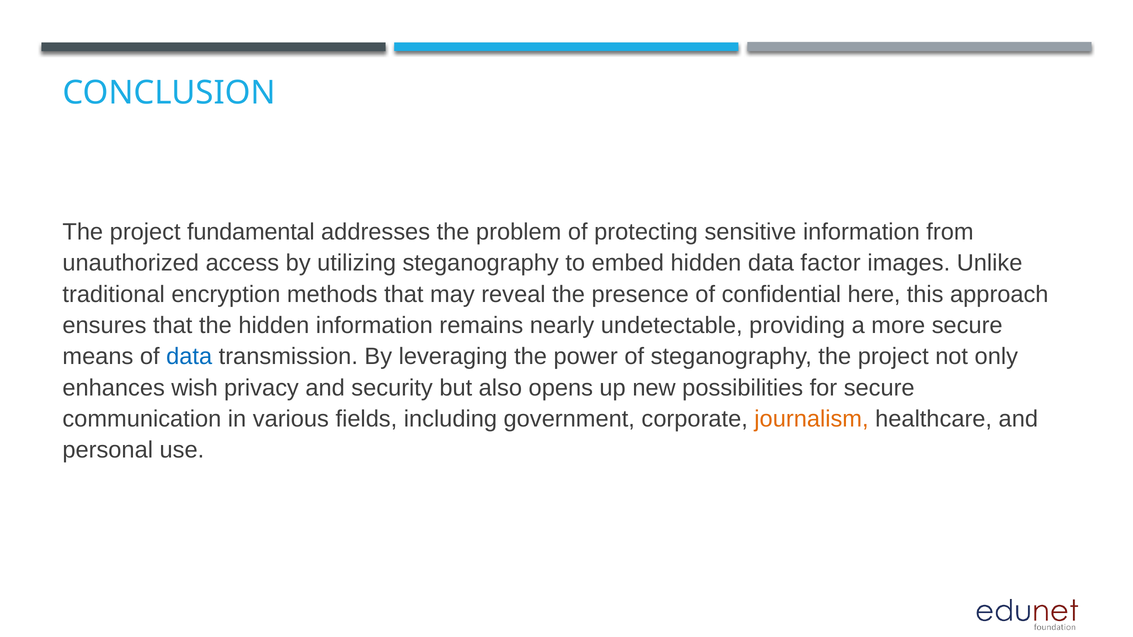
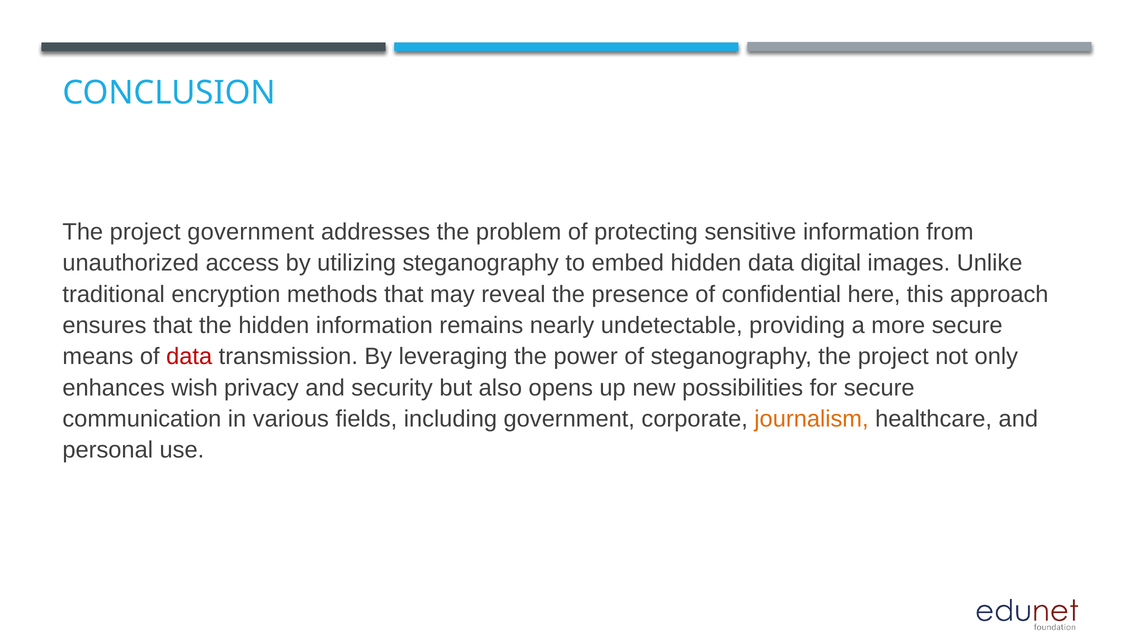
project fundamental: fundamental -> government
factor: factor -> digital
data at (189, 357) colour: blue -> red
